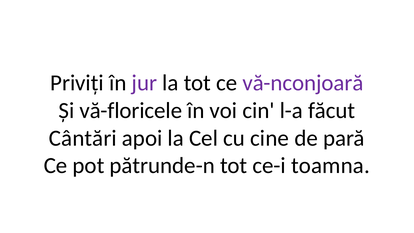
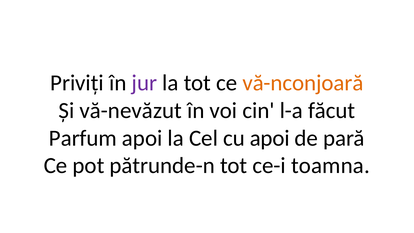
vă-nconjoară colour: purple -> orange
vă-floricele: vă-floricele -> vă-nevăzut
Cântări: Cântări -> Parfum
cu cine: cine -> apoi
